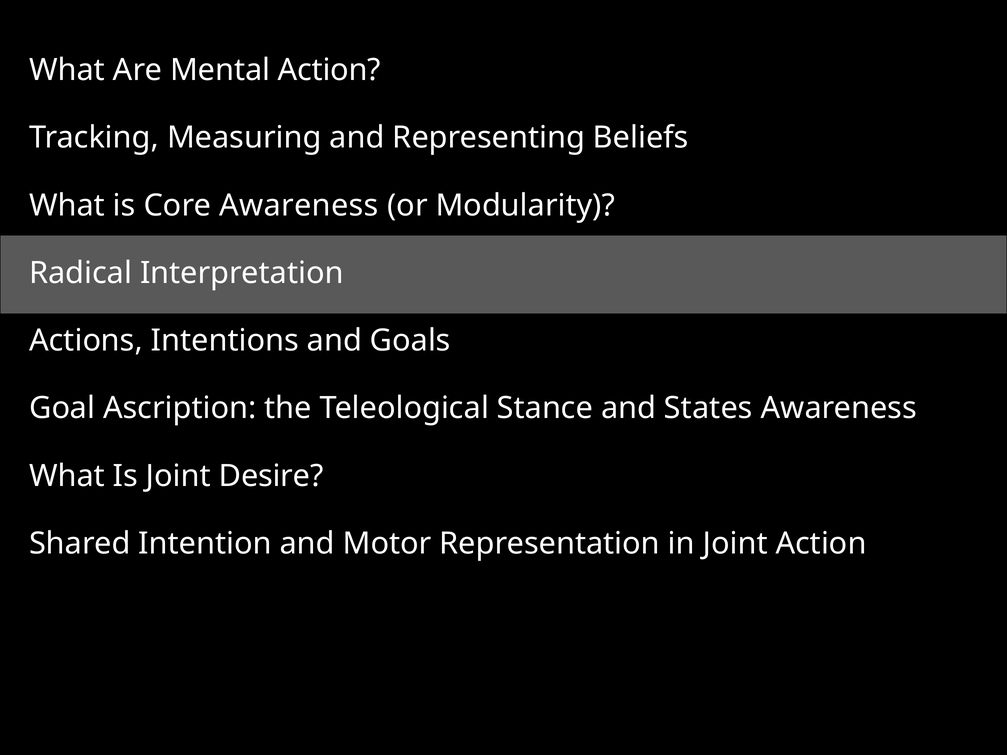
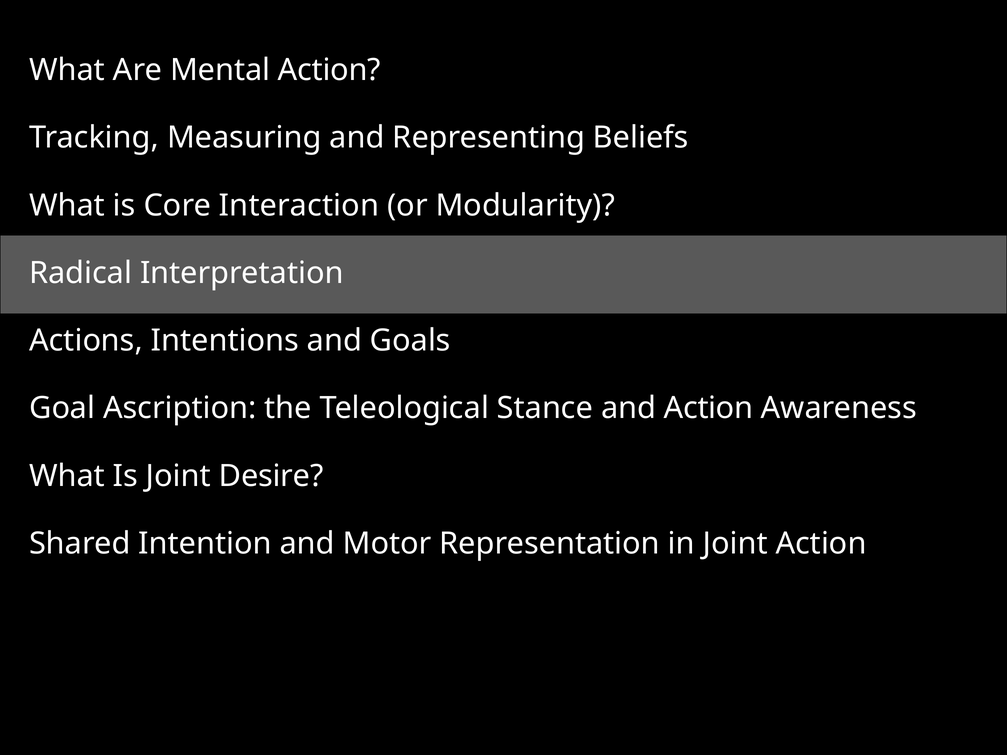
Core Awareness: Awareness -> Interaction
and States: States -> Action
